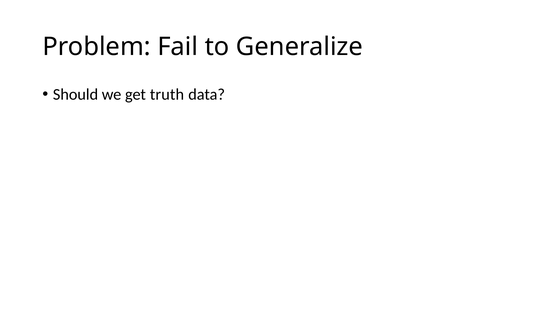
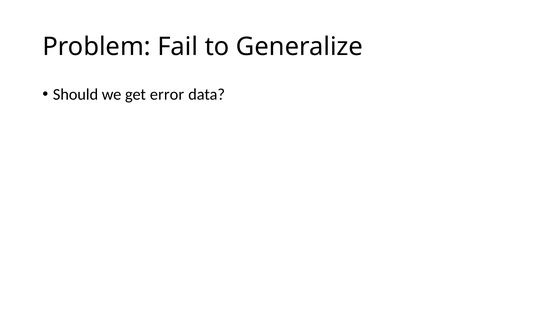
truth: truth -> error
